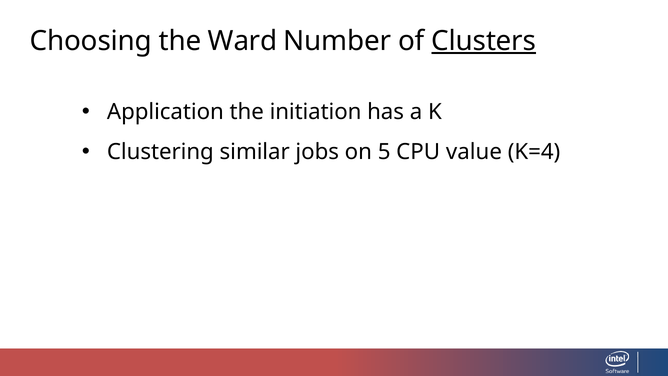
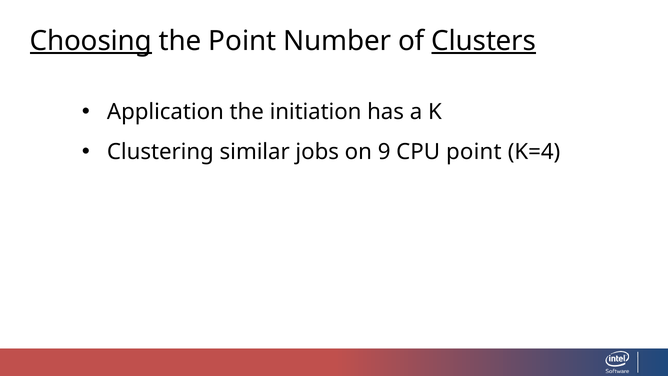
Choosing underline: none -> present
the Ward: Ward -> Point
5: 5 -> 9
CPU value: value -> point
